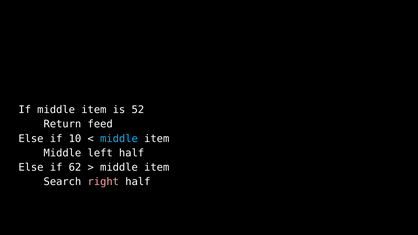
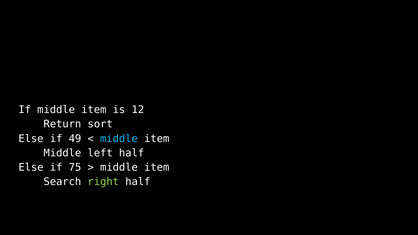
52: 52 -> 12
feed: feed -> sort
10: 10 -> 49
62: 62 -> 75
right colour: pink -> light green
